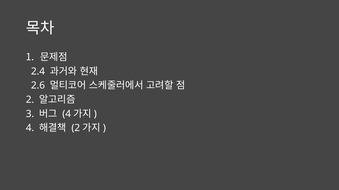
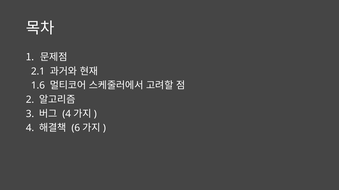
2.4: 2.4 -> 2.1
2.6: 2.6 -> 1.6
2 at (76, 128): 2 -> 6
